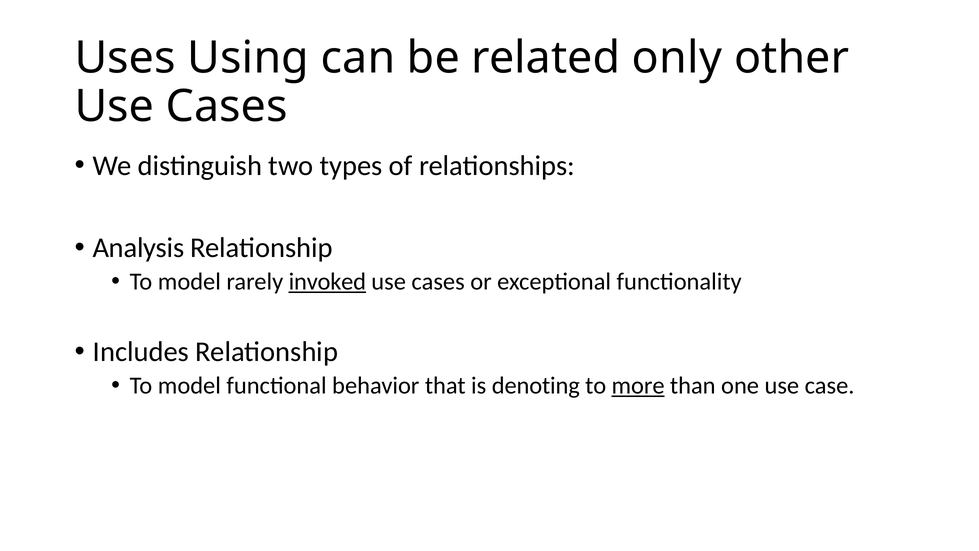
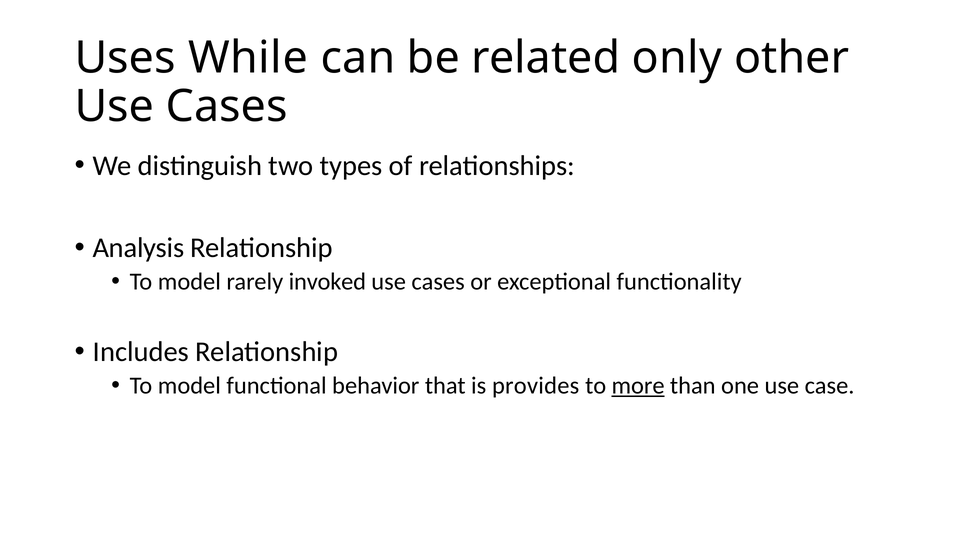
Using: Using -> While
invoked underline: present -> none
denoting: denoting -> provides
